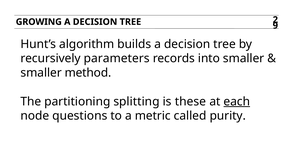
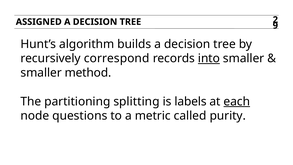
GROWING: GROWING -> ASSIGNED
parameters: parameters -> correspond
into underline: none -> present
these: these -> labels
